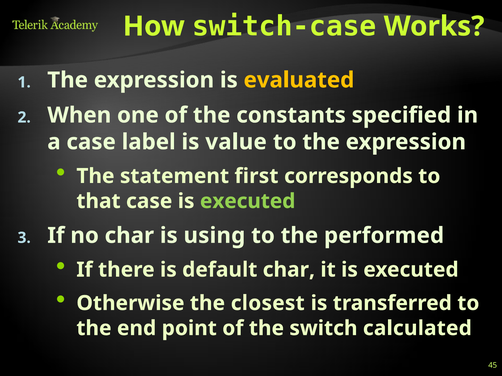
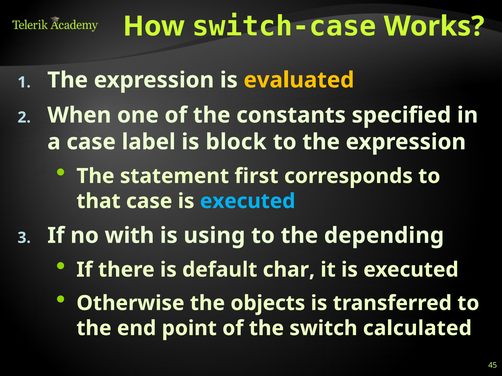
value: value -> block
executed at (248, 201) colour: light green -> light blue
no char: char -> with
performed: performed -> depending
closest: closest -> objects
